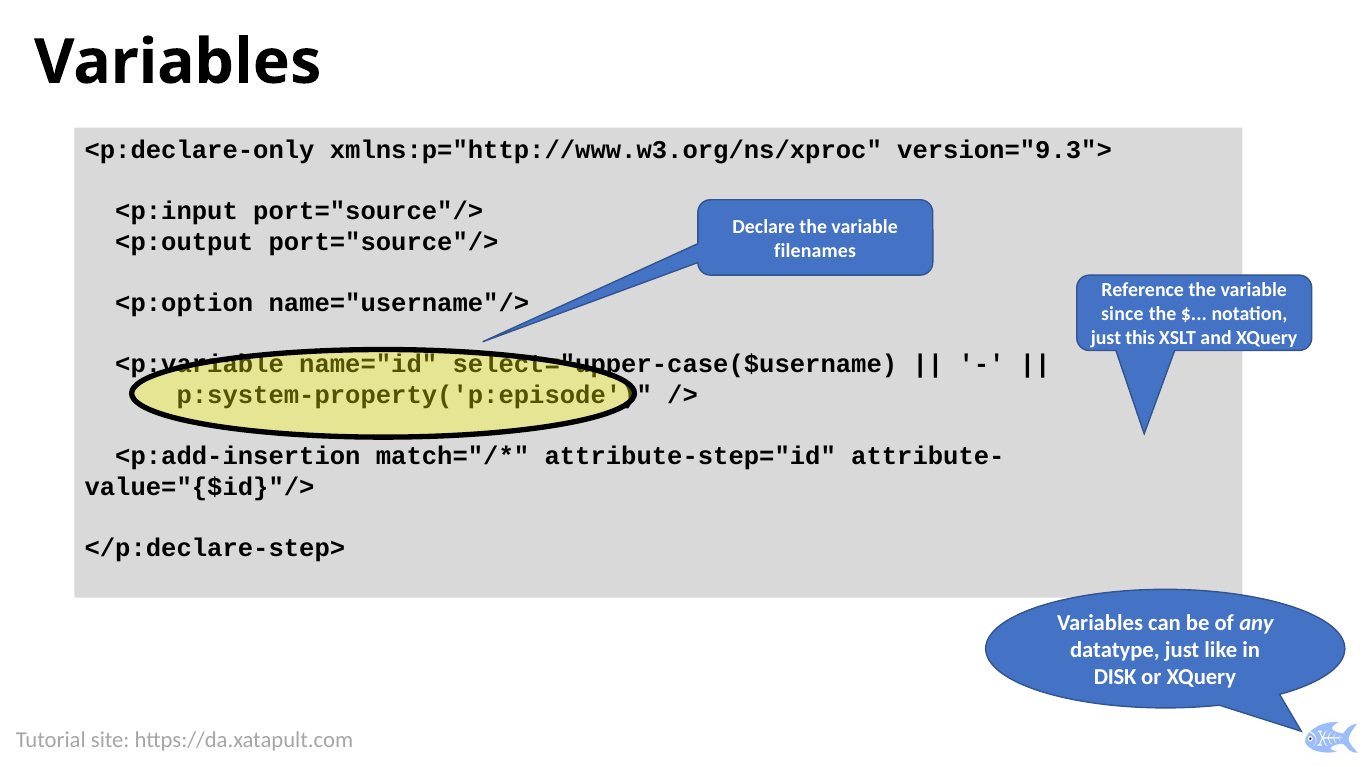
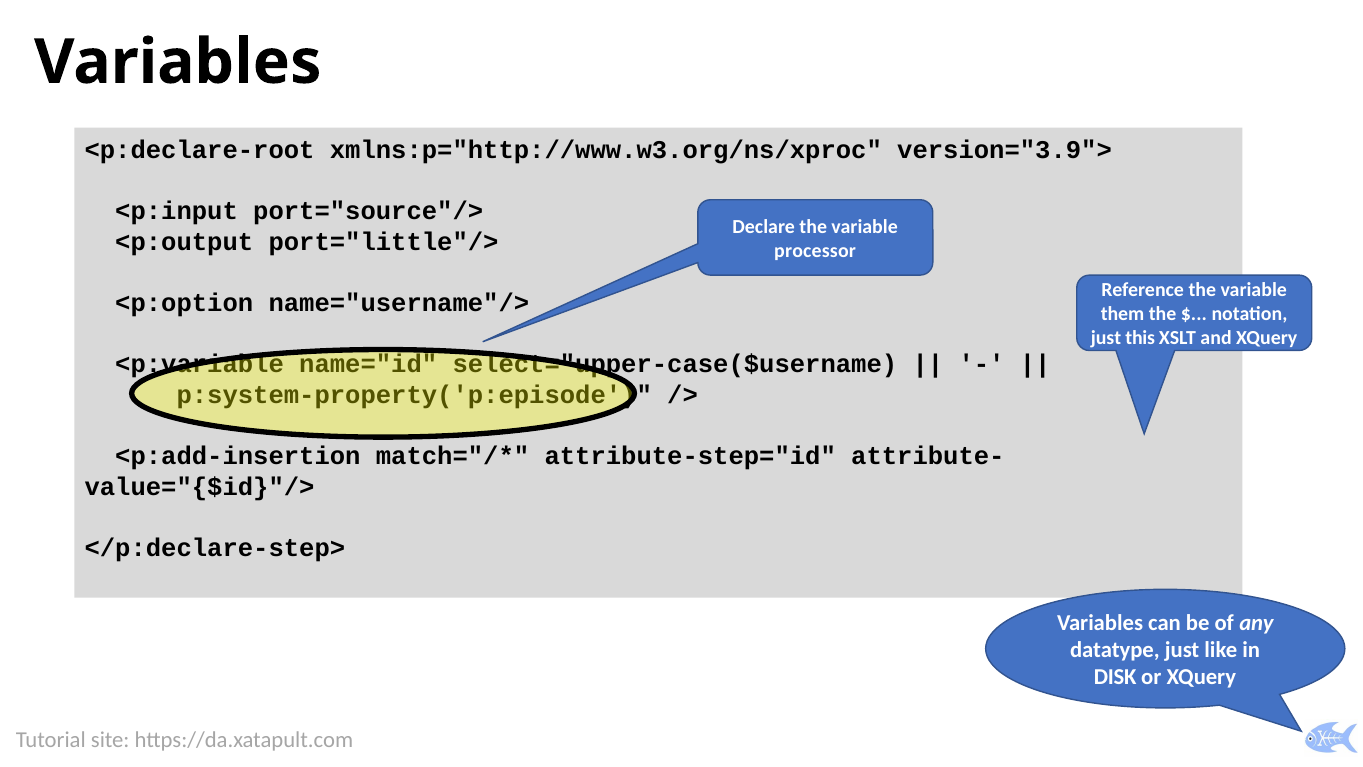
<p:declare-only: <p:declare-only -> <p:declare-root
version="9.3">: version="9.3"> -> version="3.9">
<p:output port="source"/>: port="source"/> -> port="little"/>
filenames: filenames -> processor
since: since -> them
